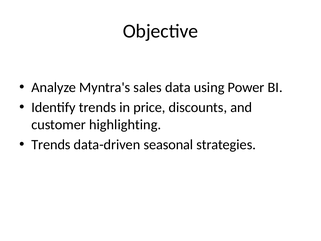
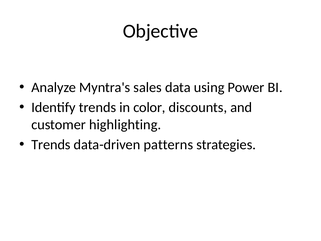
price: price -> color
seasonal: seasonal -> patterns
